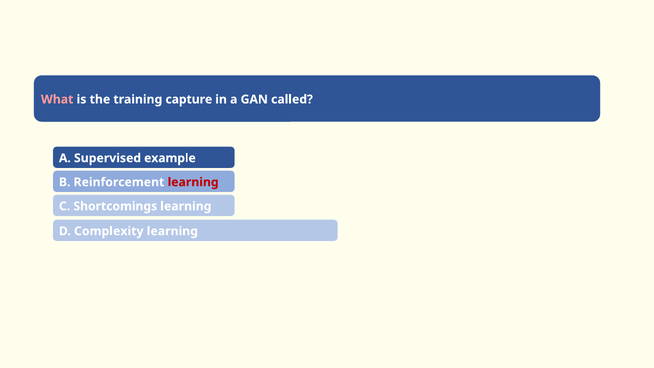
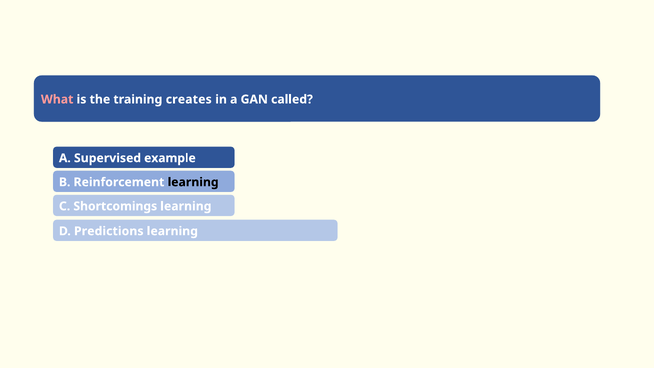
capture: capture -> creates
learning at (193, 182) colour: red -> black
Complexity: Complexity -> Predictions
